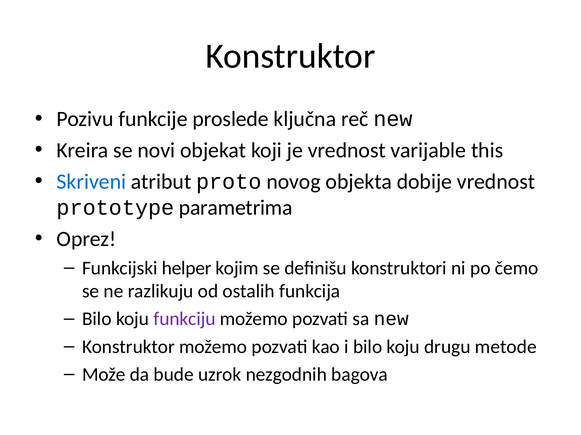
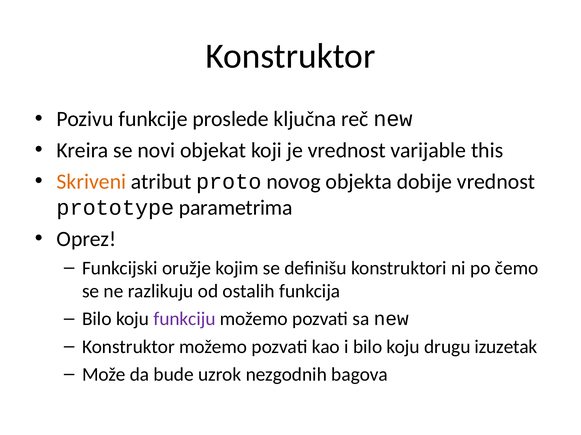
Skriveni colour: blue -> orange
helper: helper -> oružje
metode: metode -> izuzetak
